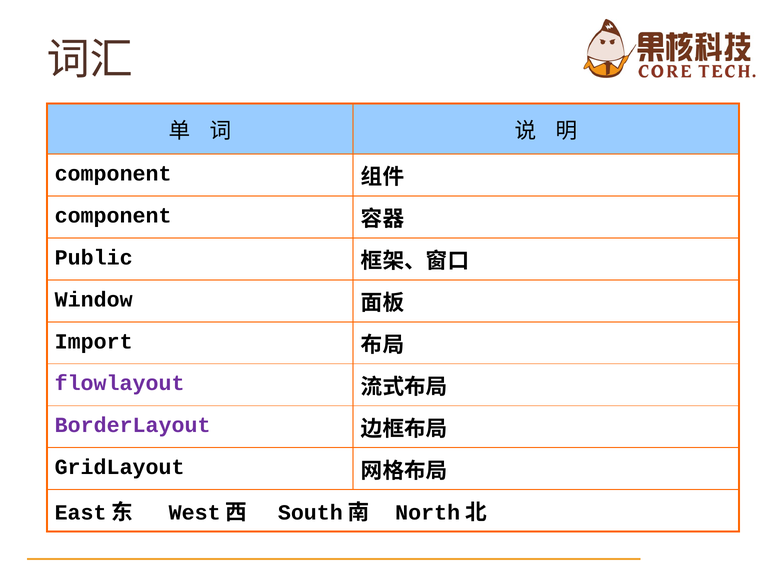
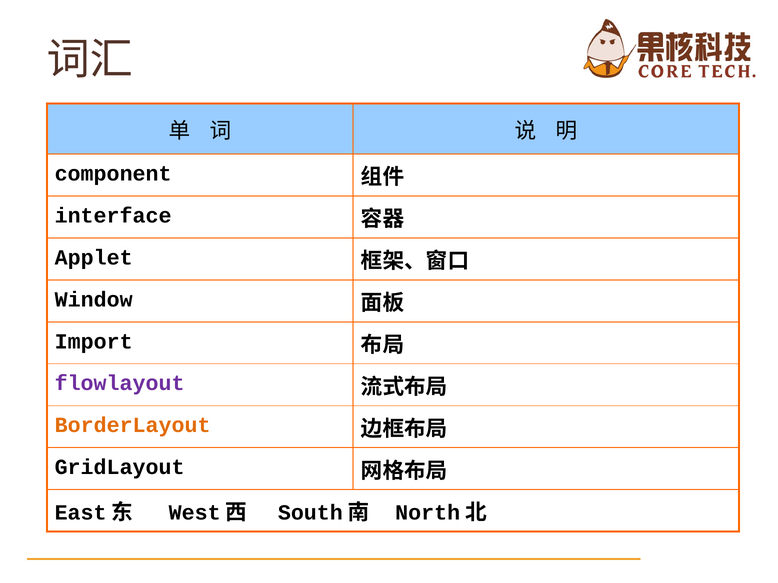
component at (113, 216): component -> interface
Public: Public -> Applet
BorderLayout colour: purple -> orange
